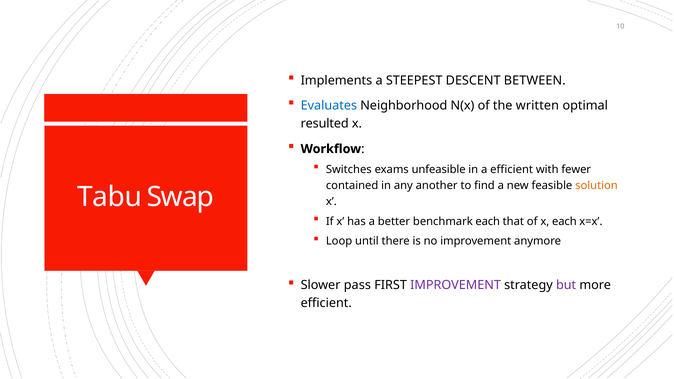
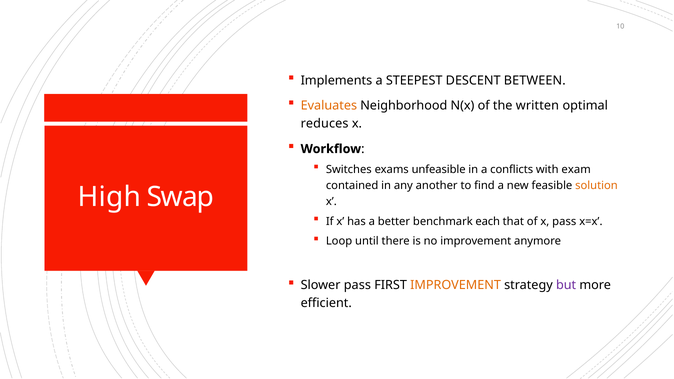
Evaluates colour: blue -> orange
resulted: resulted -> reduces
a efficient: efficient -> conflicts
fewer: fewer -> exam
Tabu: Tabu -> High
x each: each -> pass
IMPROVEMENT at (456, 285) colour: purple -> orange
